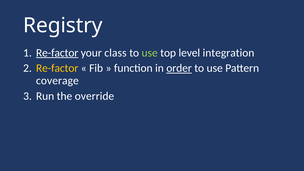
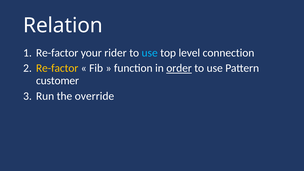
Registry: Registry -> Relation
Re-factor at (57, 53) underline: present -> none
class: class -> rider
use at (150, 53) colour: light green -> light blue
integration: integration -> connection
coverage: coverage -> customer
